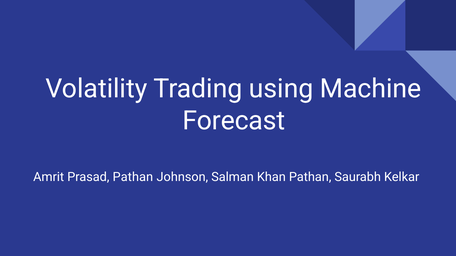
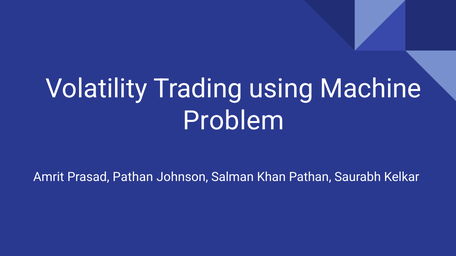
Forecast: Forecast -> Problem
